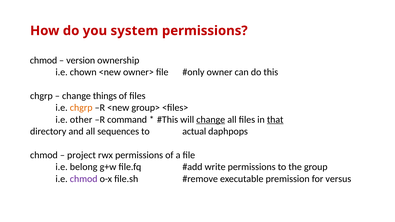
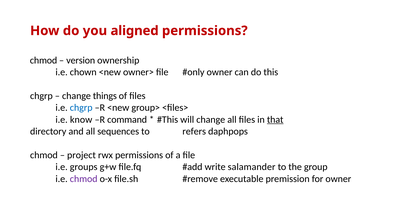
system: system -> aligned
chgrp at (81, 108) colour: orange -> blue
other: other -> know
change at (211, 120) underline: present -> none
actual: actual -> refers
belong: belong -> groups
write permissions: permissions -> salamander
for versus: versus -> owner
